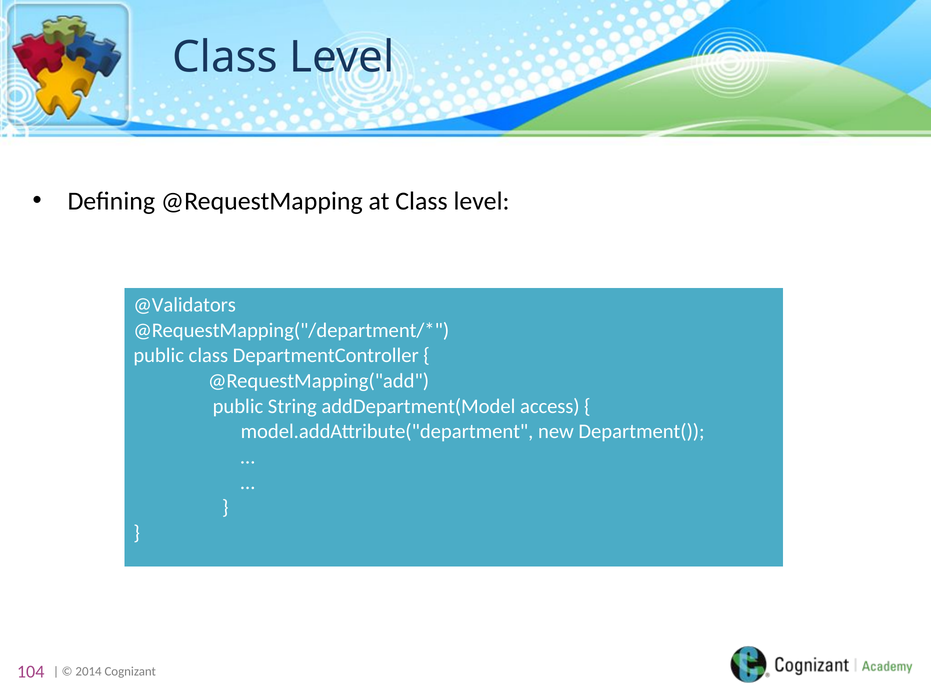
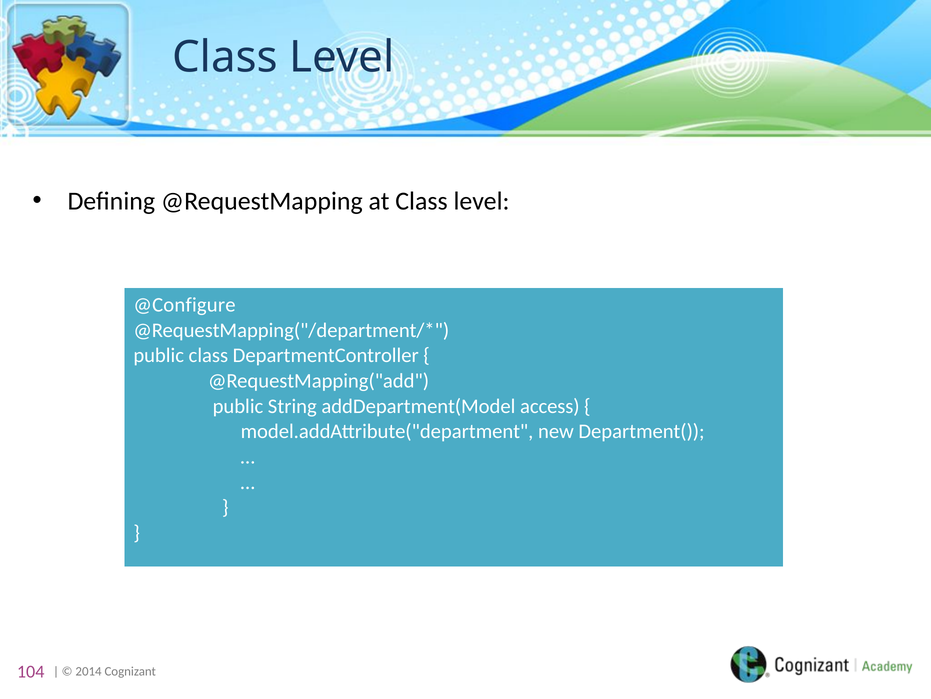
@Validators: @Validators -> @Configure
